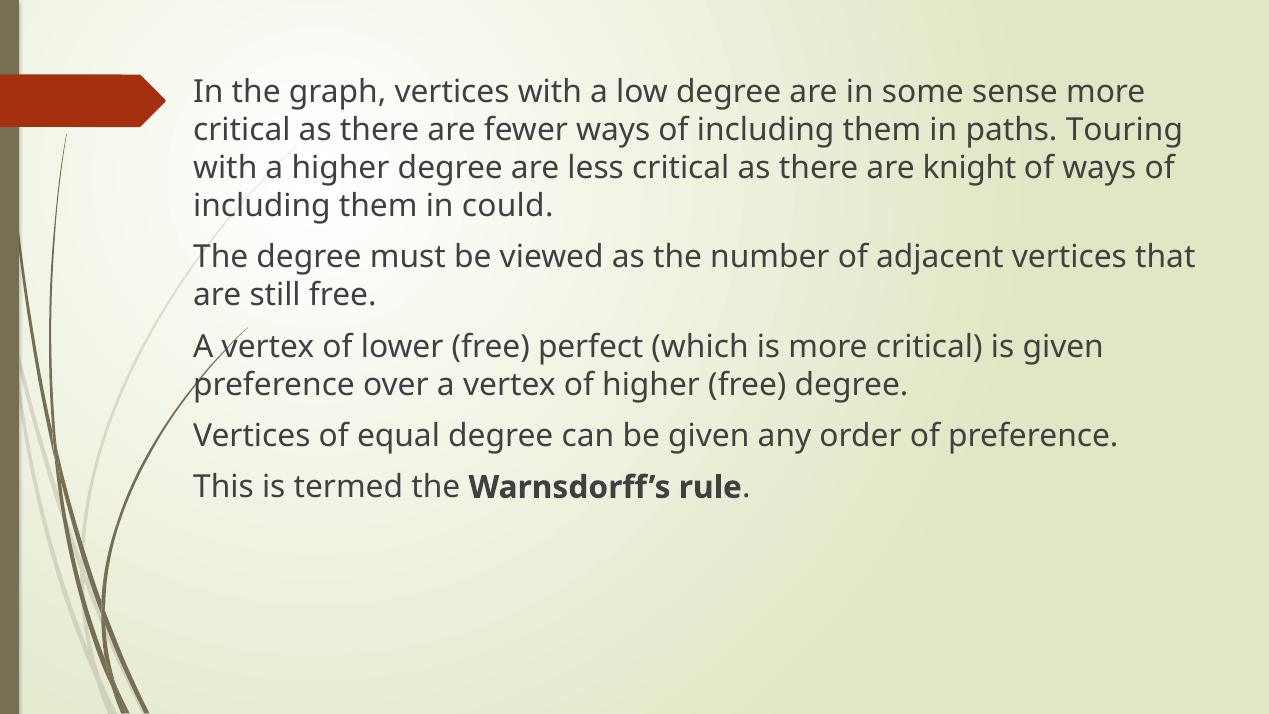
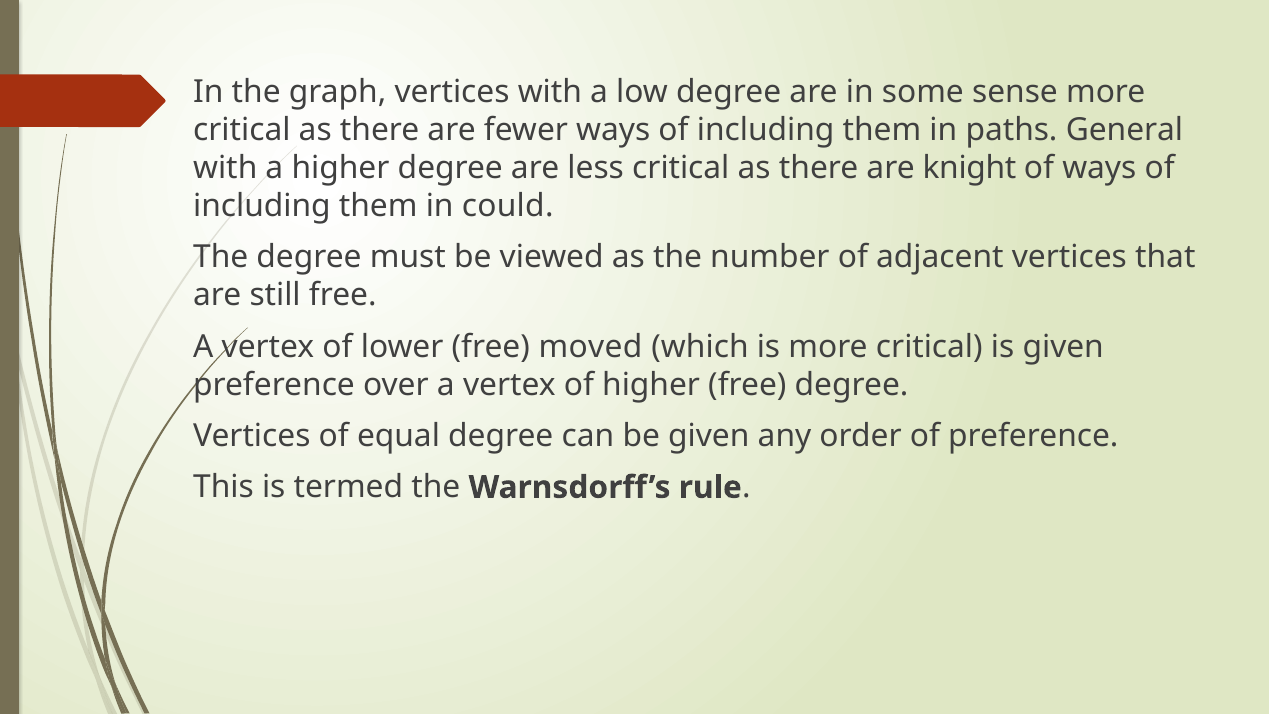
Touring: Touring -> General
perfect: perfect -> moved
